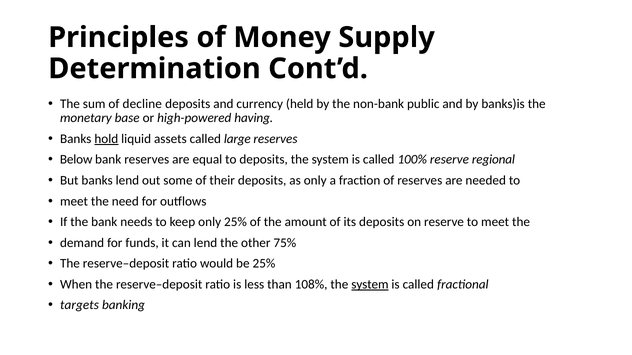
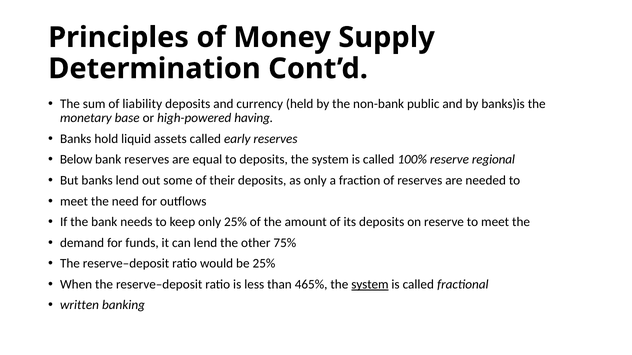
decline: decline -> liability
hold underline: present -> none
large: large -> early
108%: 108% -> 465%
targets: targets -> written
